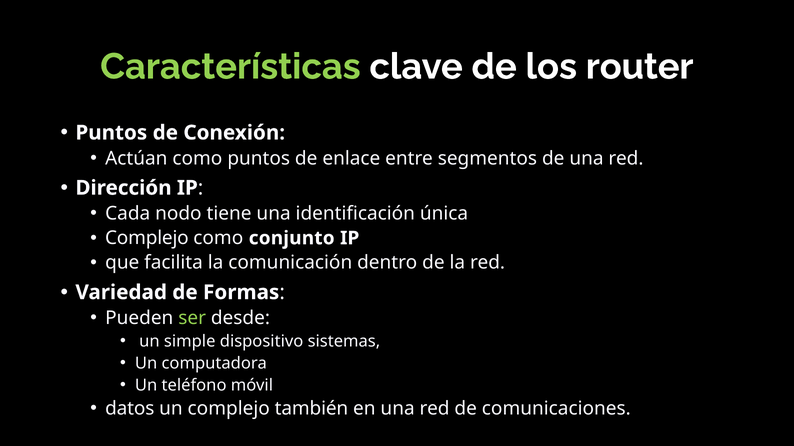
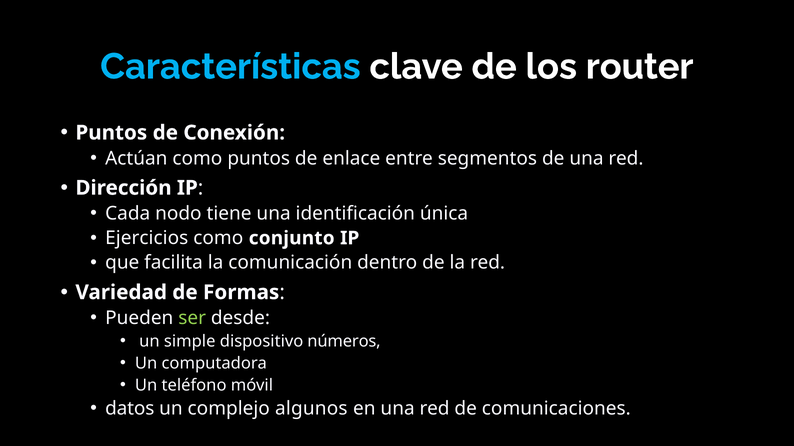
Características colour: light green -> light blue
Complejo at (147, 238): Complejo -> Ejercicios
sistemas: sistemas -> números
también: también -> algunos
